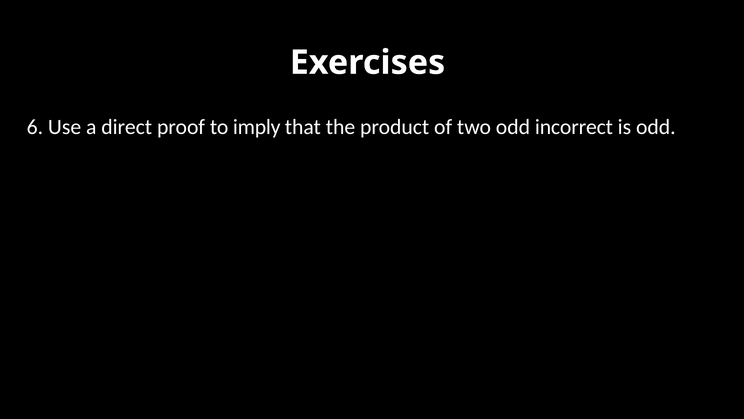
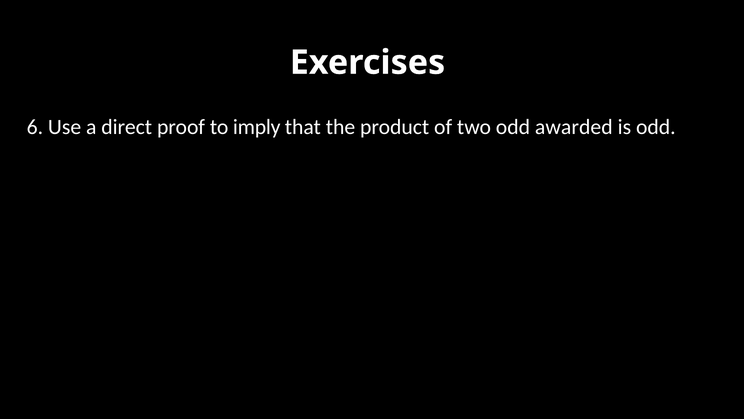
incorrect: incorrect -> awarded
